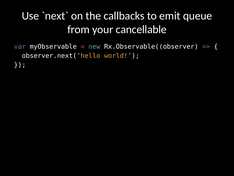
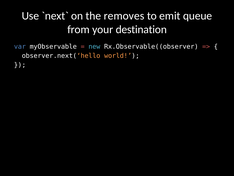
callbacks: callbacks -> removes
cancellable: cancellable -> destination
